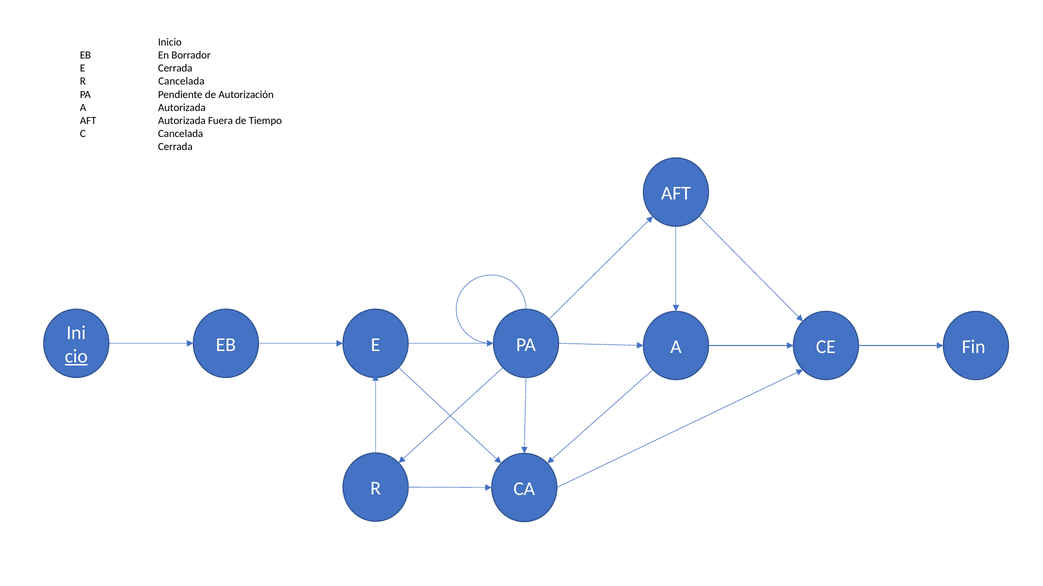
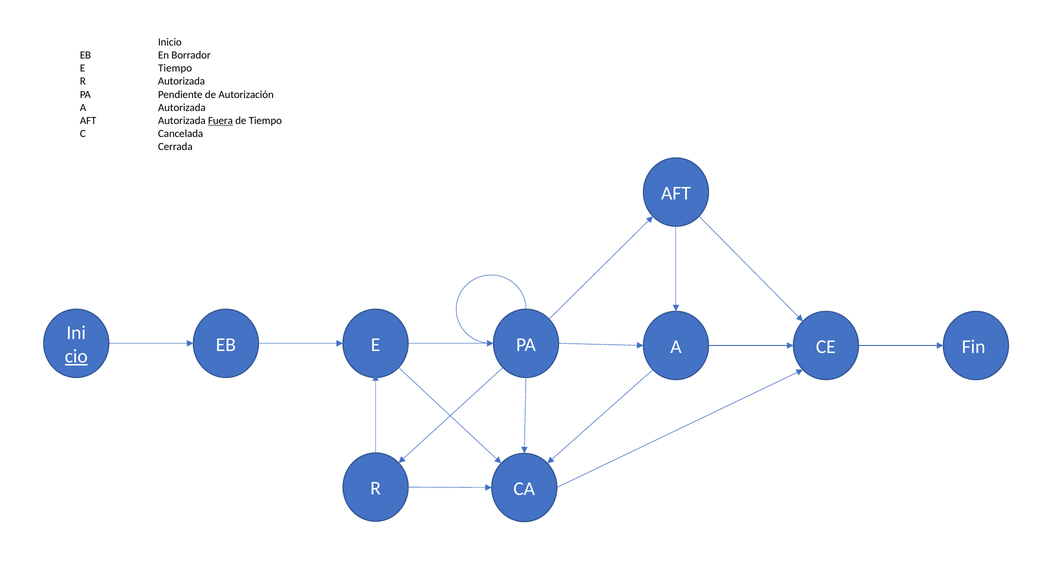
E Cerrada: Cerrada -> Tiempo
R Cancelada: Cancelada -> Autorizada
Fuera underline: none -> present
